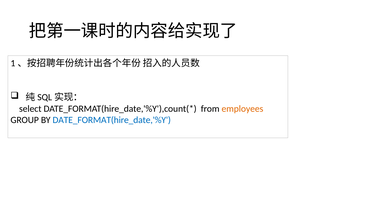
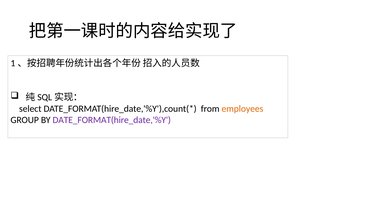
DATE_FORMAT(hire_date,'%Y colour: blue -> purple
